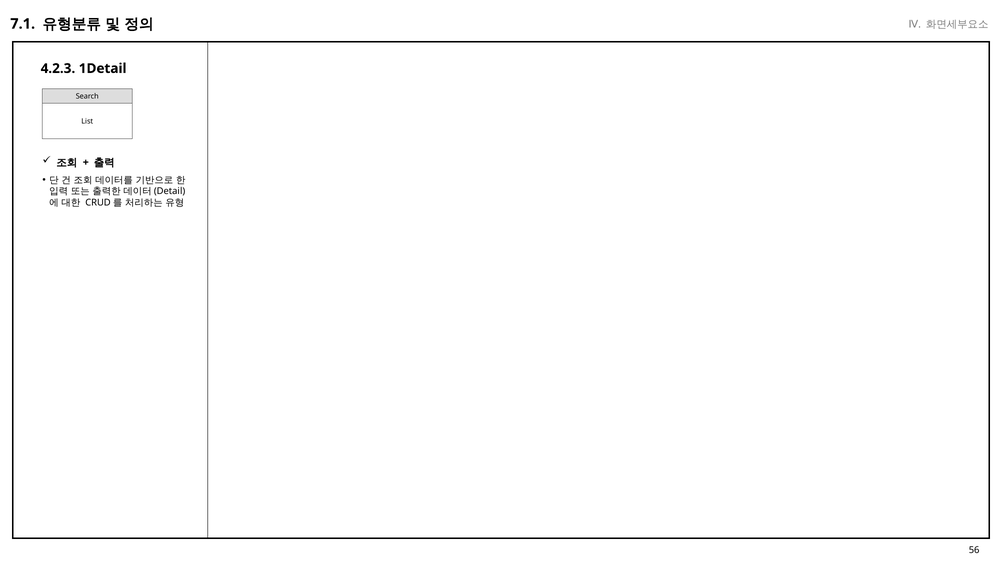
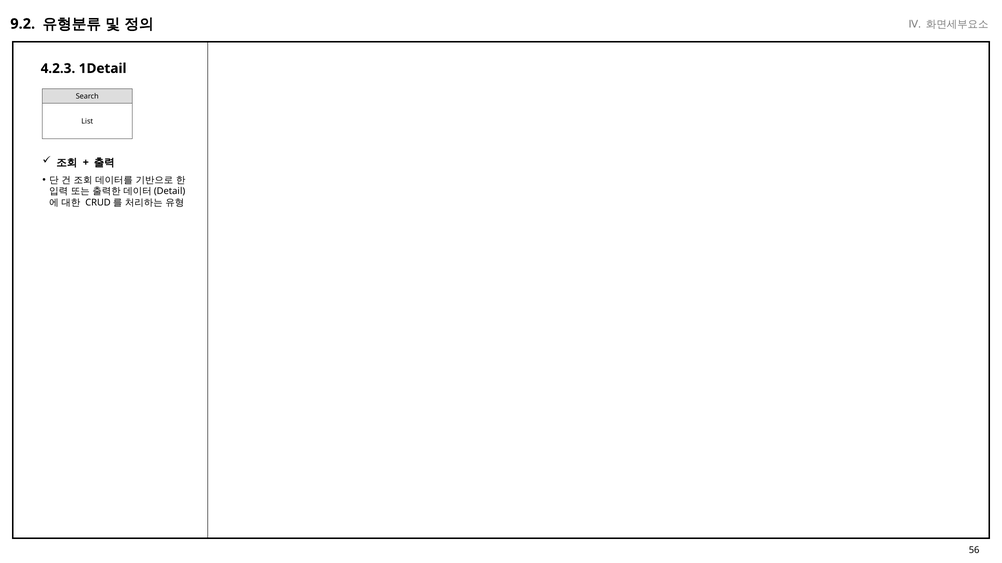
7.1: 7.1 -> 9.2
